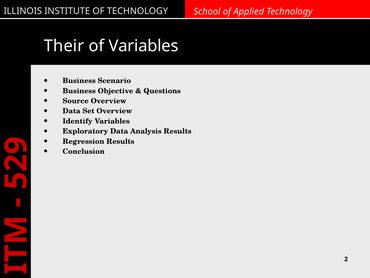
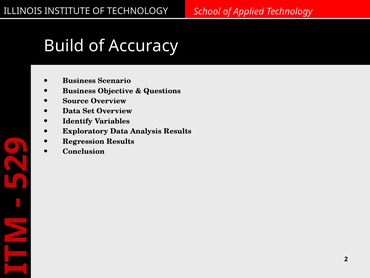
Their: Their -> Build
of Variables: Variables -> Accuracy
